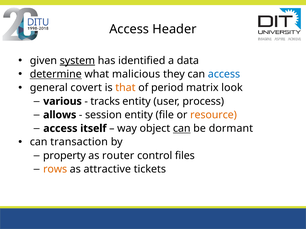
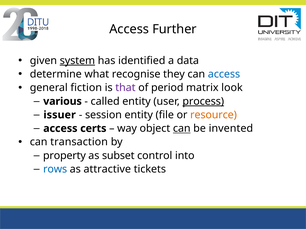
Header: Header -> Further
determine underline: present -> none
malicious: malicious -> recognise
covert: covert -> fiction
that colour: orange -> purple
tracks: tracks -> called
process underline: none -> present
allows: allows -> issuer
itself: itself -> certs
dormant: dormant -> invented
router: router -> subset
files: files -> into
rows colour: orange -> blue
